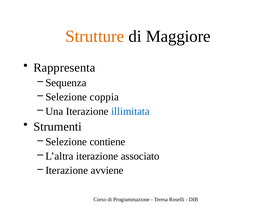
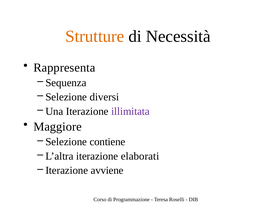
Maggiore: Maggiore -> Necessità
coppia: coppia -> diversi
illimitata colour: blue -> purple
Strumenti: Strumenti -> Maggiore
associato: associato -> elaborati
